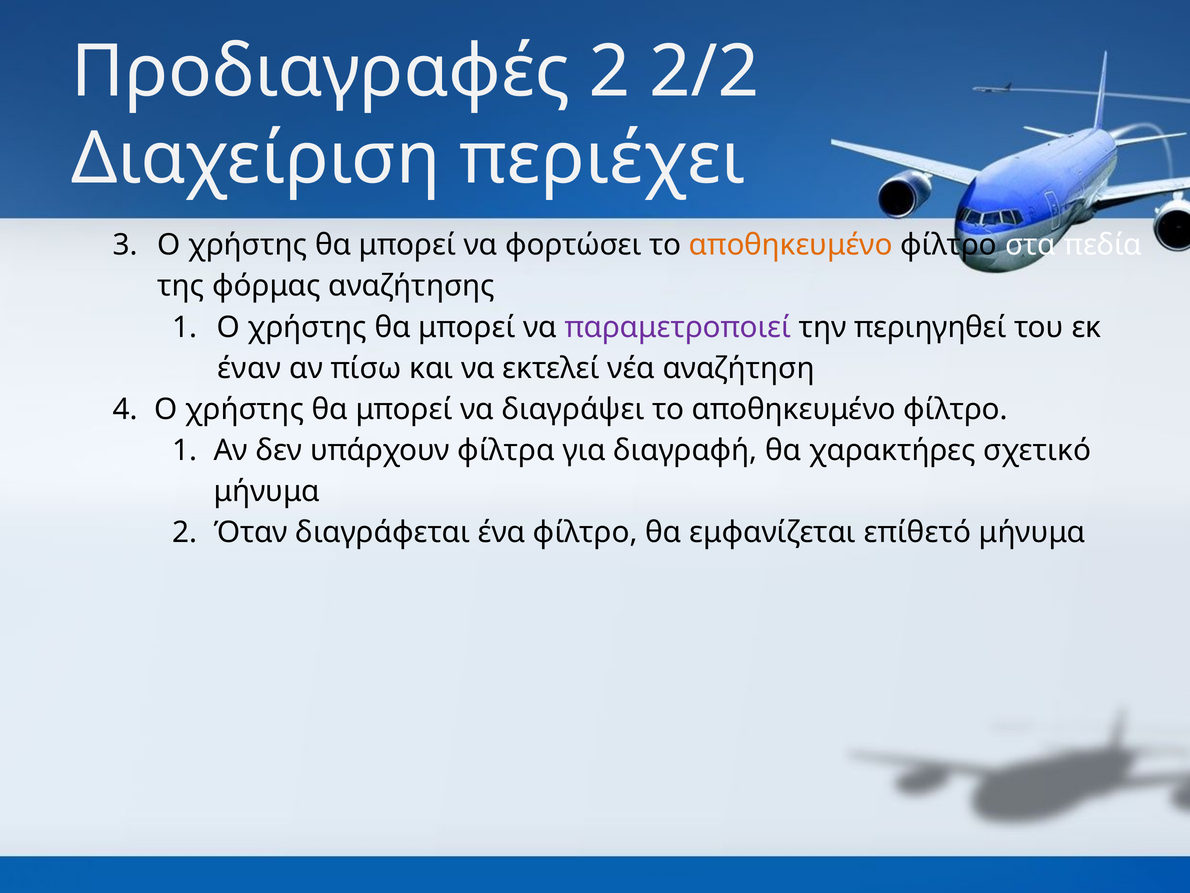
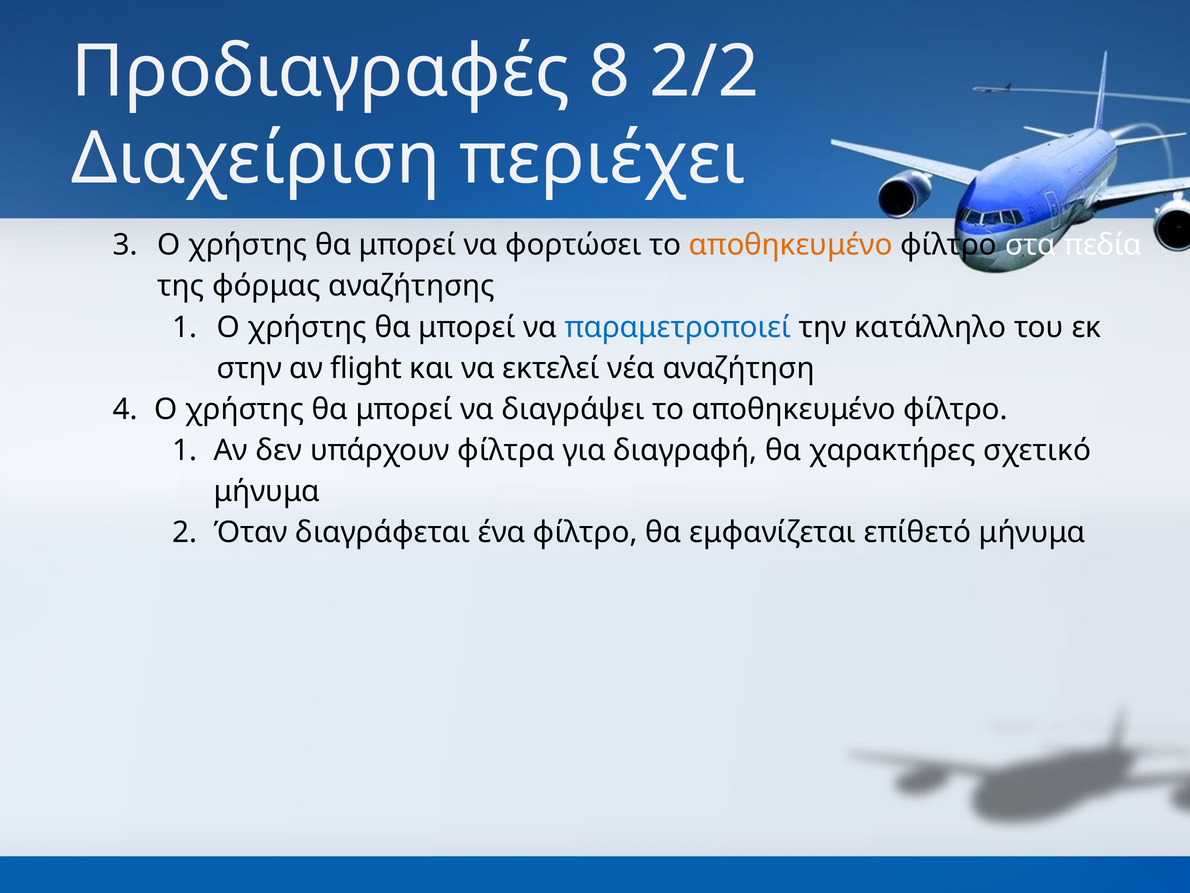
Προδιαγραφές 2: 2 -> 8
παραμετροποιεί colour: purple -> blue
περιηγηθεί: περιηγηθεί -> κατάλληλο
έναν: έναν -> στην
πίσω: πίσω -> flight
